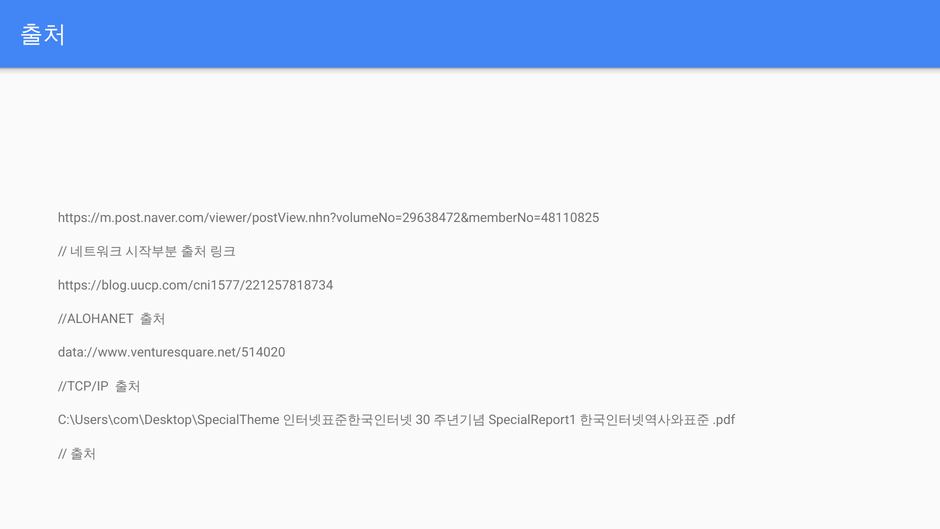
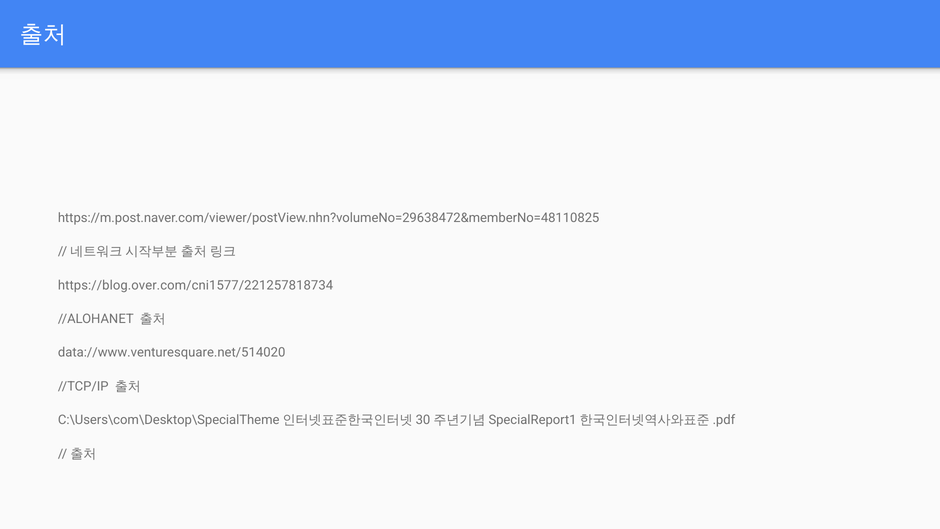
https://blog.uucp.com/cni1577/221257818734: https://blog.uucp.com/cni1577/221257818734 -> https://blog.over.com/cni1577/221257818734
